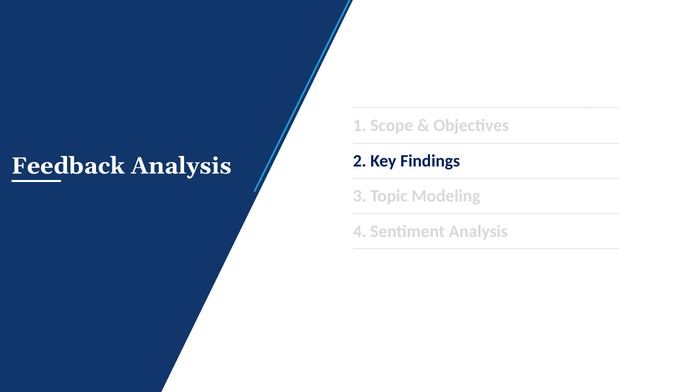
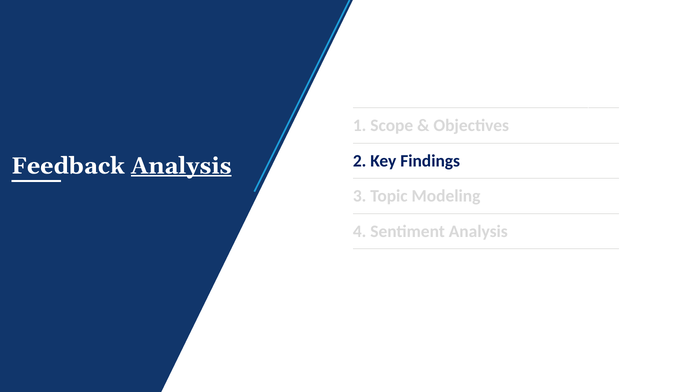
Analysis at (181, 166) underline: none -> present
